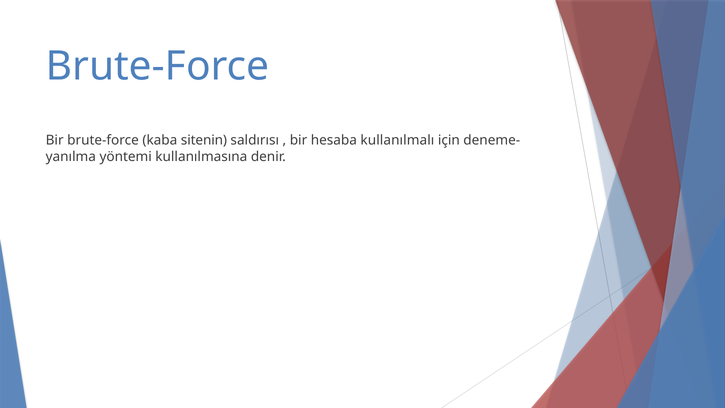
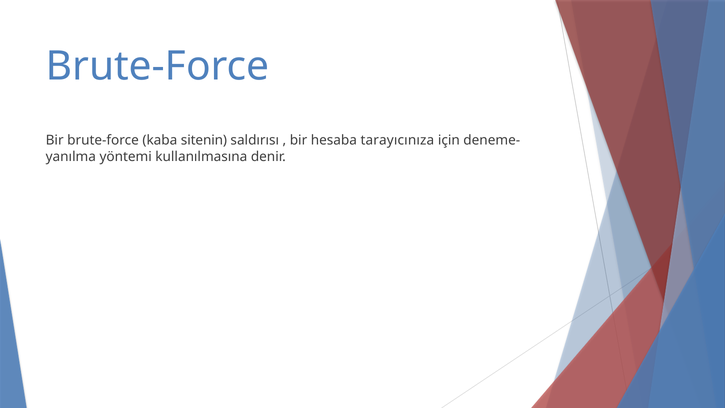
kullanılmalı: kullanılmalı -> tarayıcınıza
